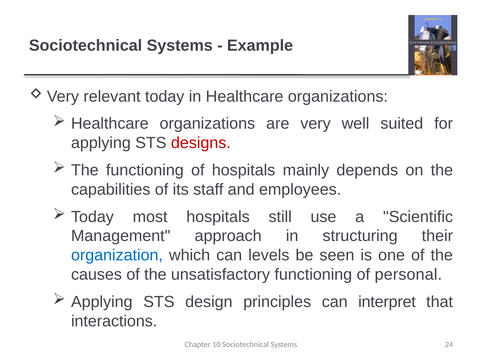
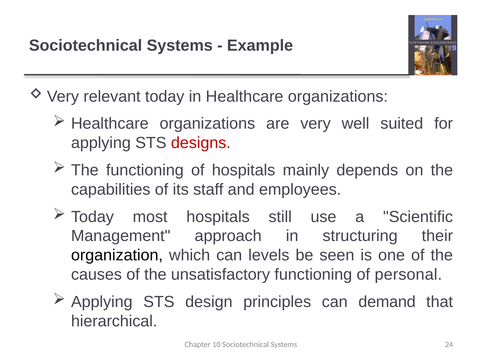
organization colour: blue -> black
interpret: interpret -> demand
interactions: interactions -> hierarchical
